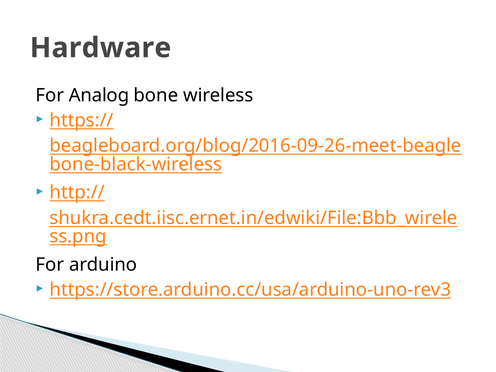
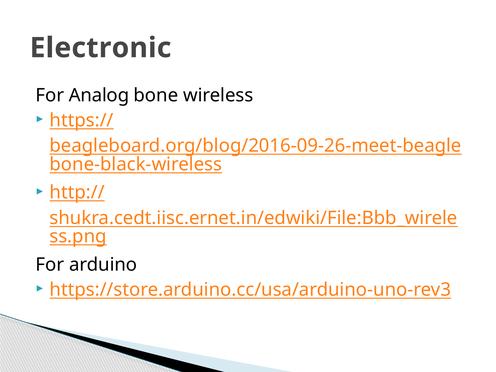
Hardware: Hardware -> Electronic
